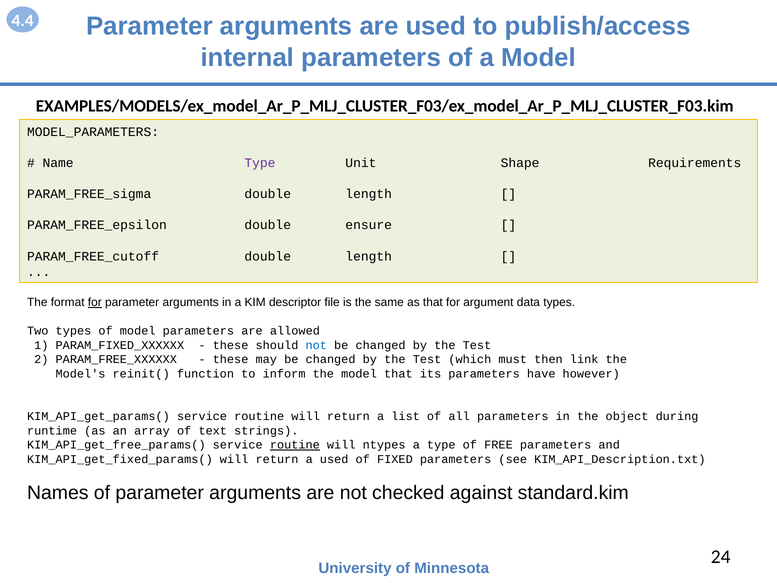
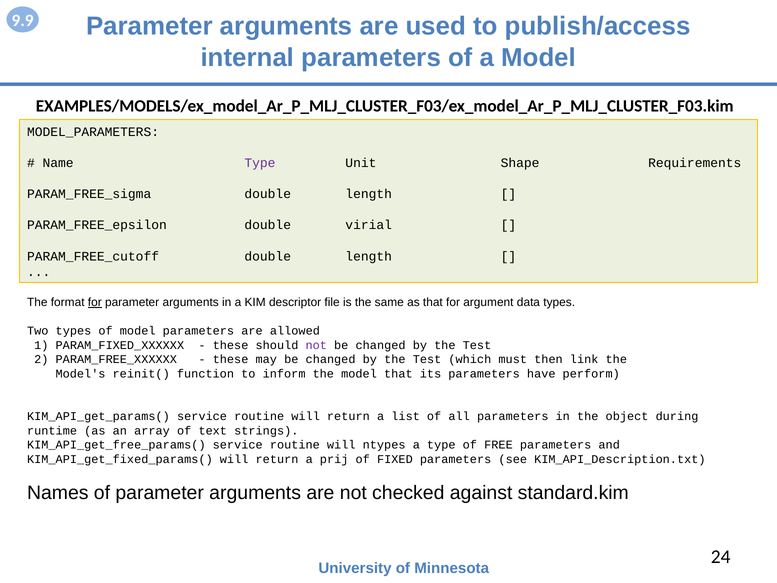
4.4: 4.4 -> 9.9
ensure: ensure -> virial
not at (316, 345) colour: blue -> purple
however: however -> perform
routine at (295, 445) underline: present -> none
a used: used -> prij
